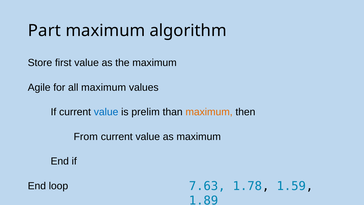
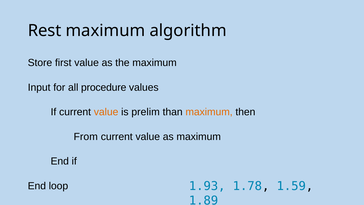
Part: Part -> Rest
Agile: Agile -> Input
all maximum: maximum -> procedure
value at (106, 112) colour: blue -> orange
7.63: 7.63 -> 1.93
